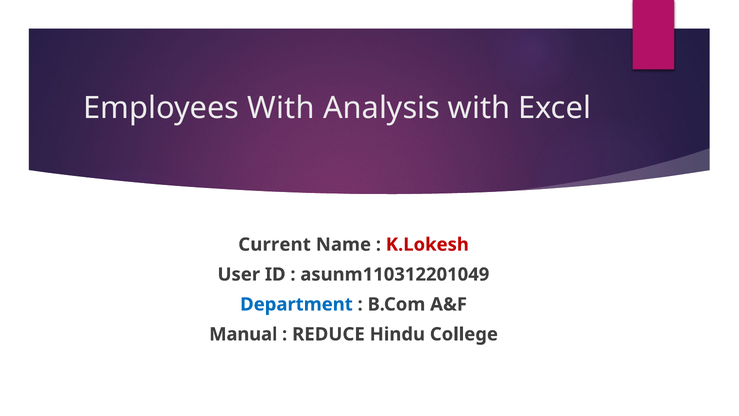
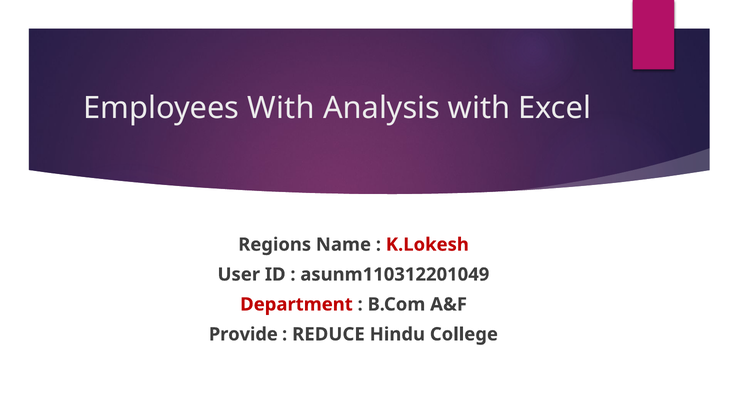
Current: Current -> Regions
Department colour: blue -> red
Manual: Manual -> Provide
